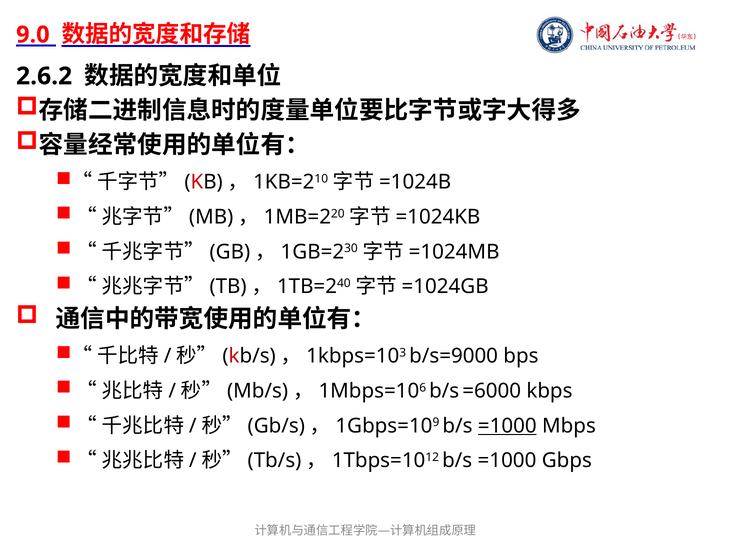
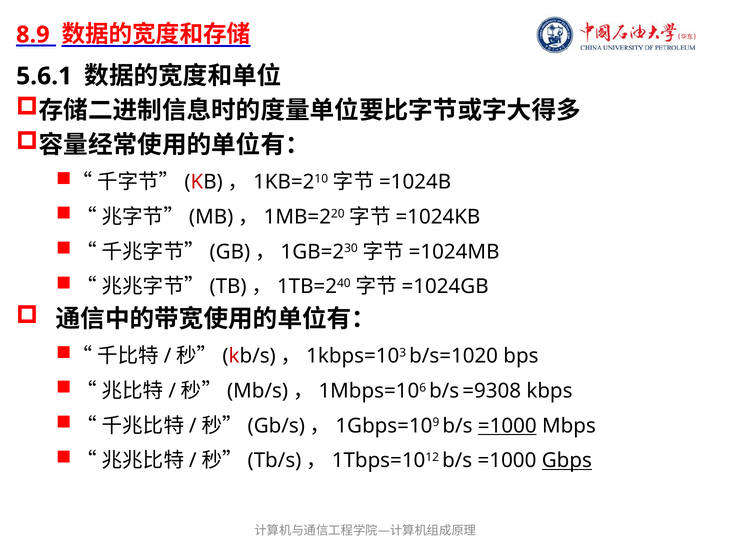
9.0: 9.0 -> 8.9
2.6.2: 2.6.2 -> 5.6.1
b/s=9000: b/s=9000 -> b/s=1020
=6000: =6000 -> =9308
Gbps underline: none -> present
